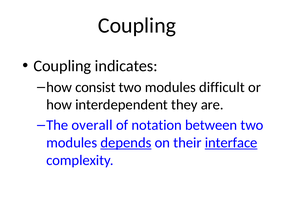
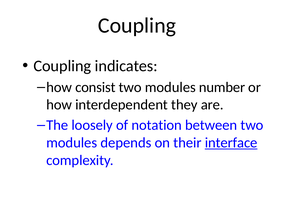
difficult: difficult -> number
overall: overall -> loosely
depends underline: present -> none
